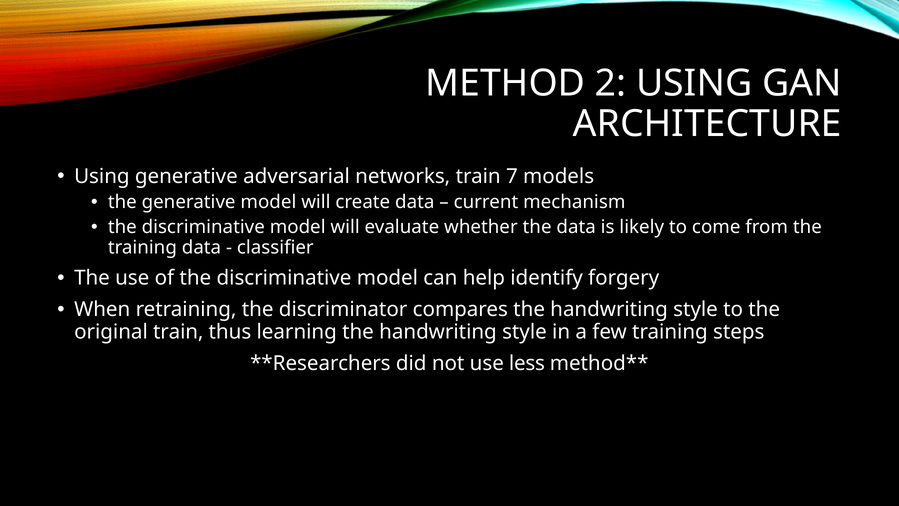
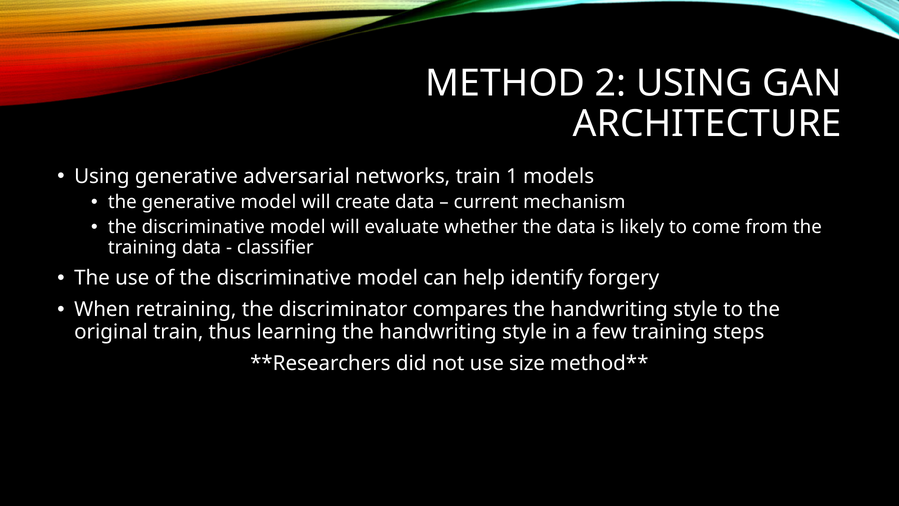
7: 7 -> 1
less: less -> size
